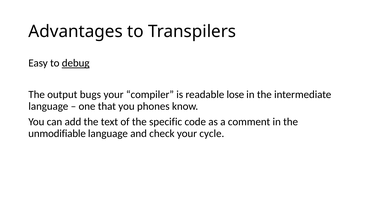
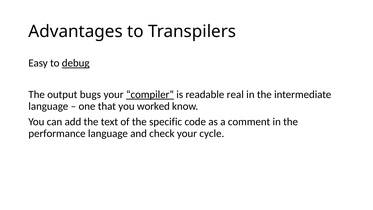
compiler underline: none -> present
lose: lose -> real
phones: phones -> worked
unmodifiable: unmodifiable -> performance
